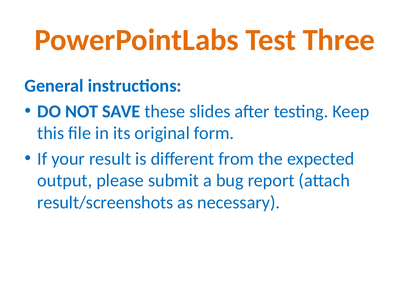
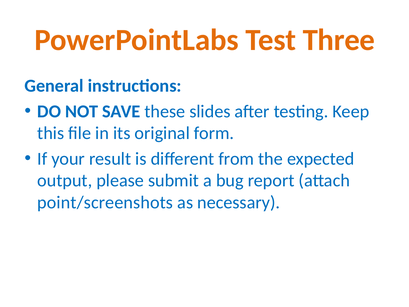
result/screenshots: result/screenshots -> point/screenshots
